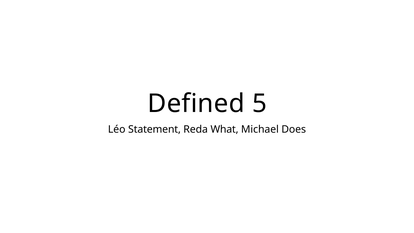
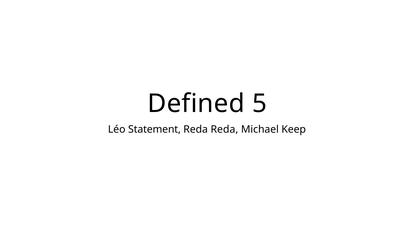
Reda What: What -> Reda
Does: Does -> Keep
